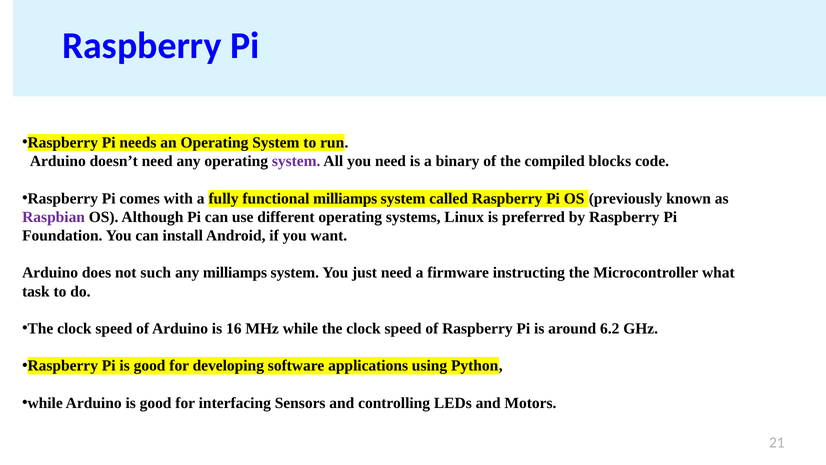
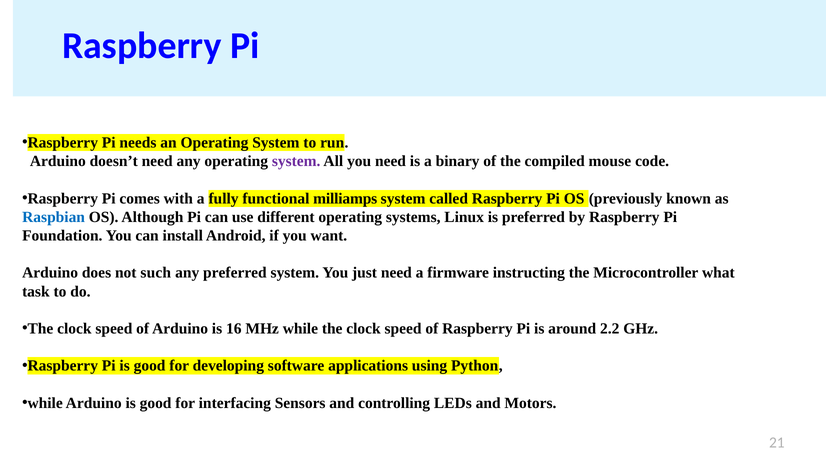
blocks: blocks -> mouse
Raspbian colour: purple -> blue
any milliamps: milliamps -> preferred
6.2: 6.2 -> 2.2
